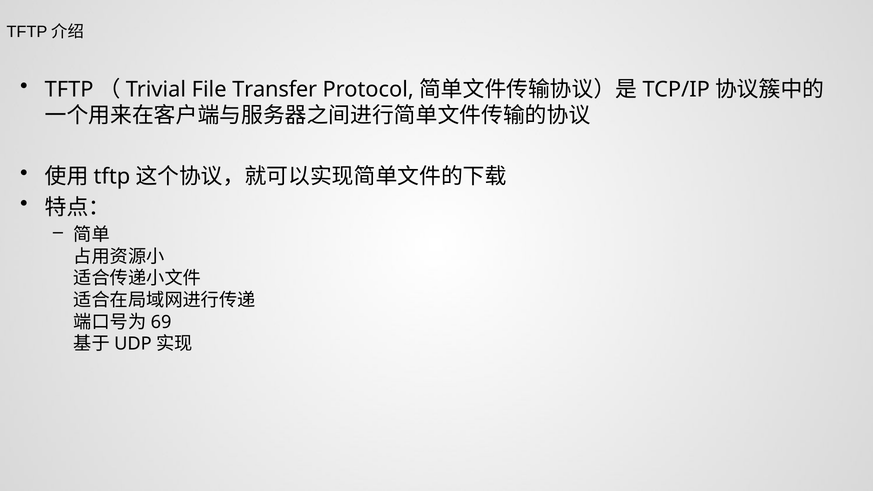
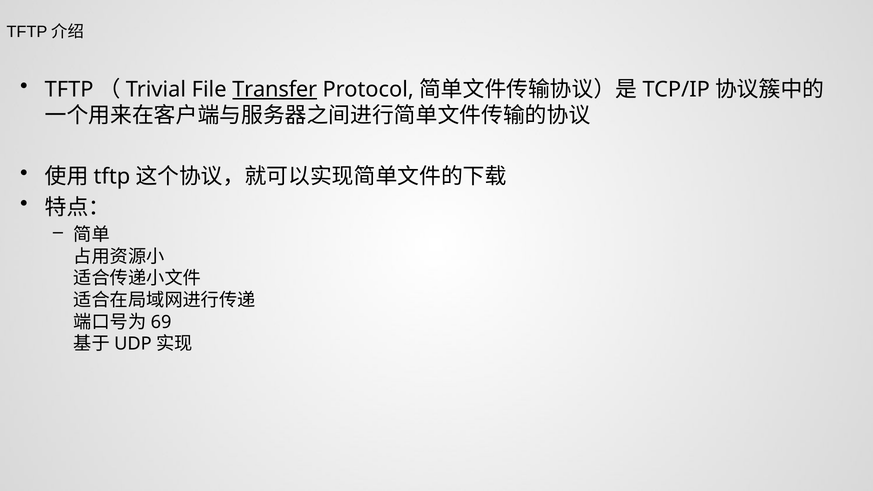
Transfer underline: none -> present
